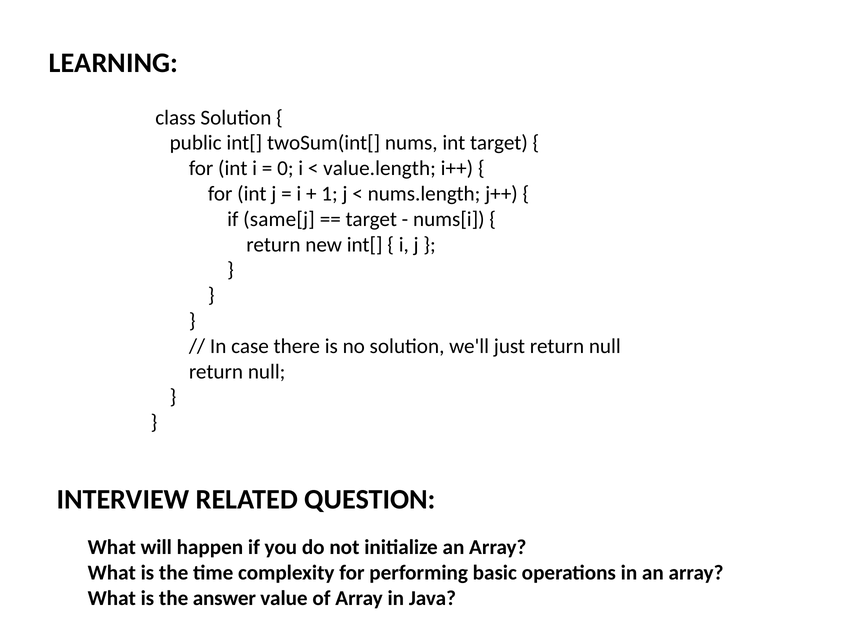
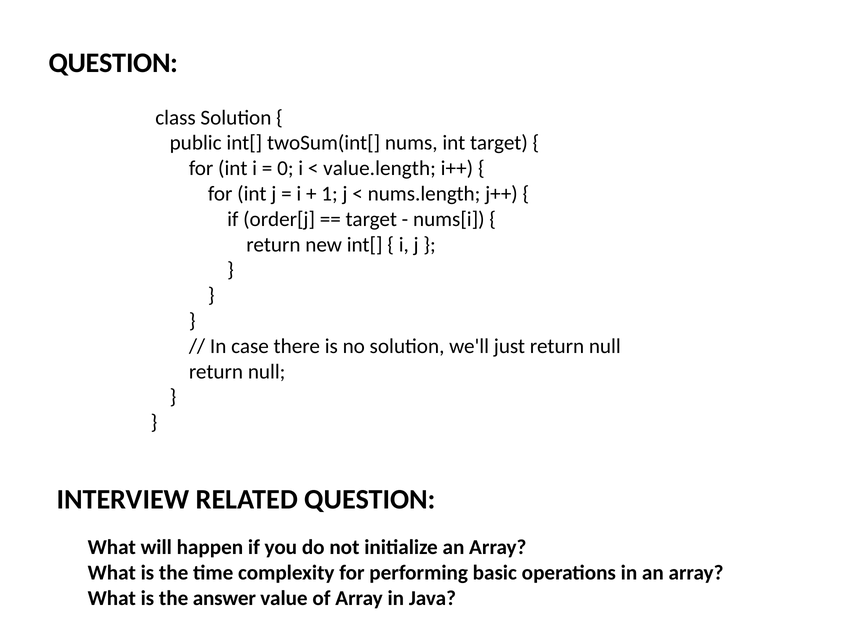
LEARNING at (113, 63): LEARNING -> QUESTION
same[j: same[j -> order[j
